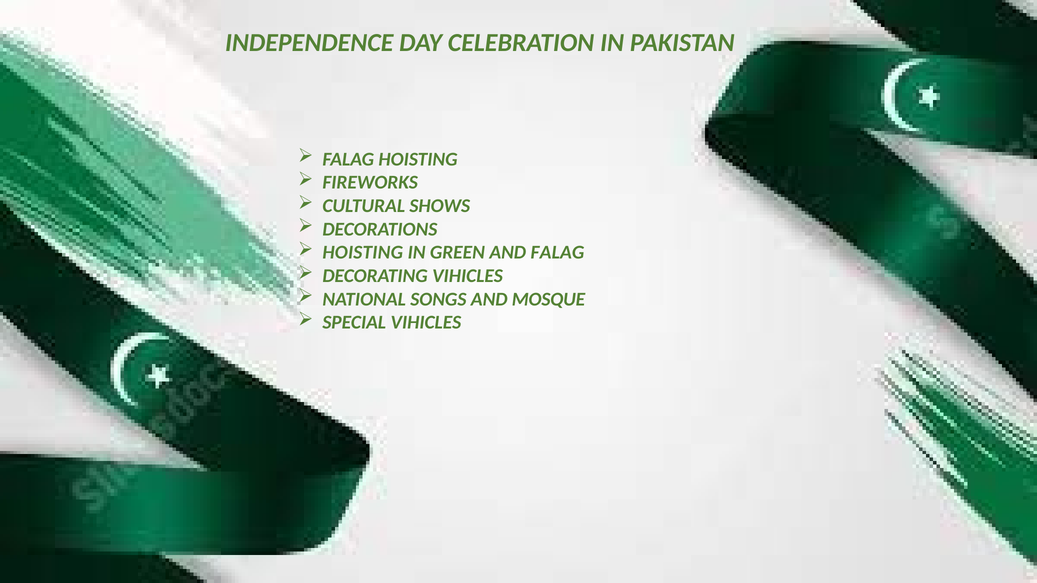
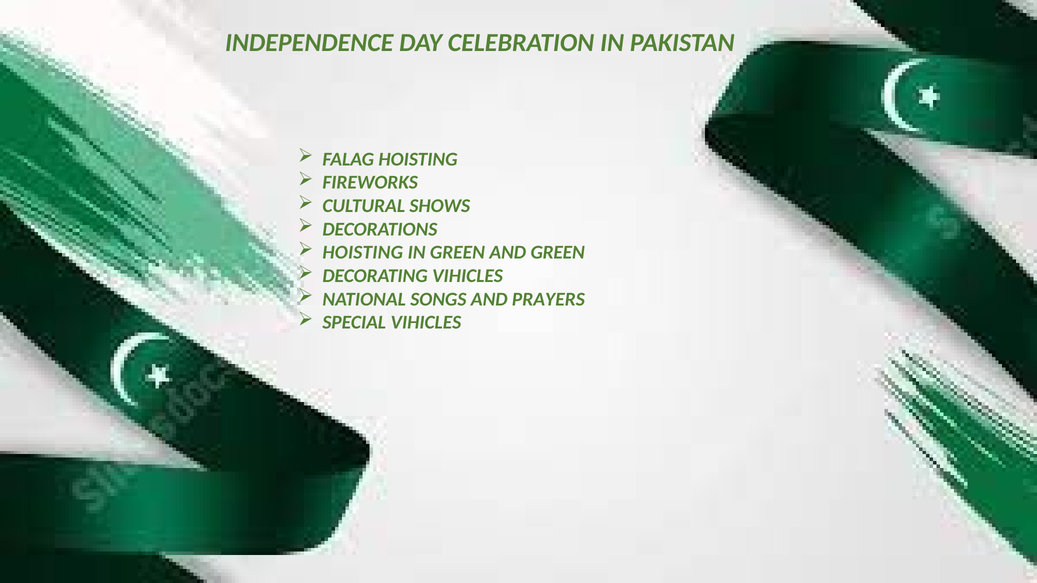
AND FALAG: FALAG -> GREEN
MOSQUE: MOSQUE -> PRAYERS
